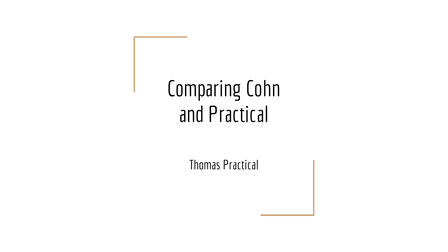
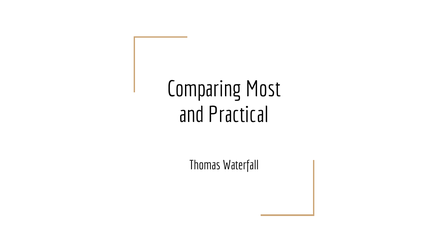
Cohn: Cohn -> Most
Thomas Practical: Practical -> Waterfall
